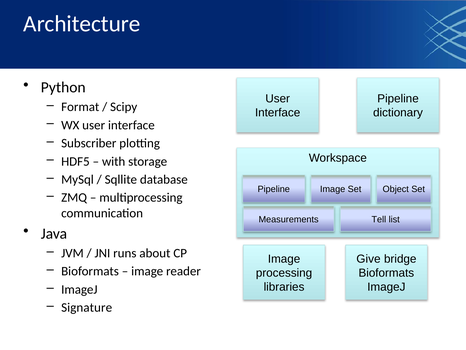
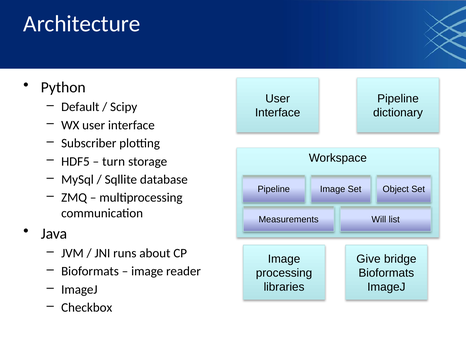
Format: Format -> Default
with: with -> turn
Tell: Tell -> Will
Signature: Signature -> Checkbox
